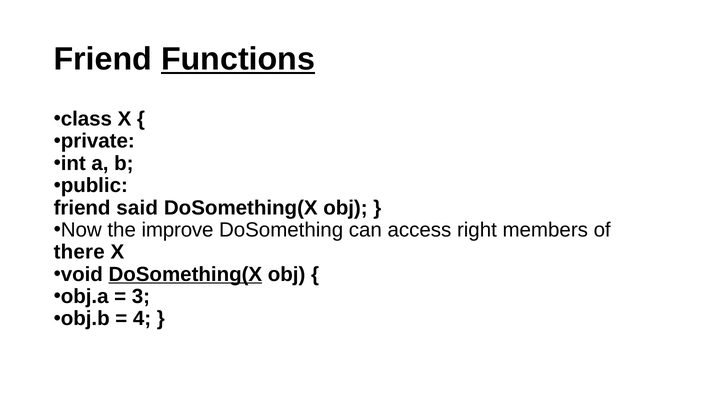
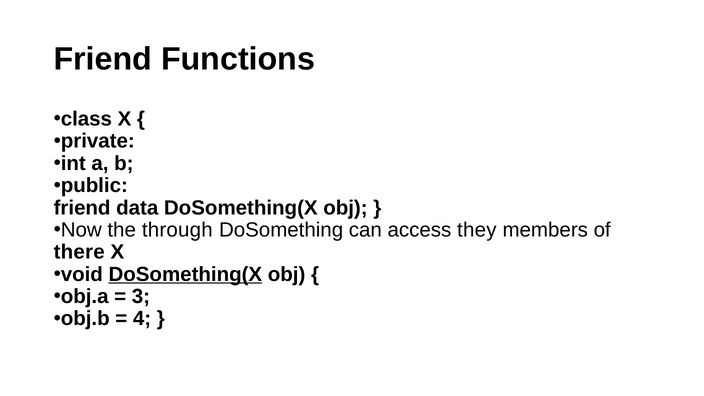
Functions underline: present -> none
said: said -> data
improve: improve -> through
right: right -> they
